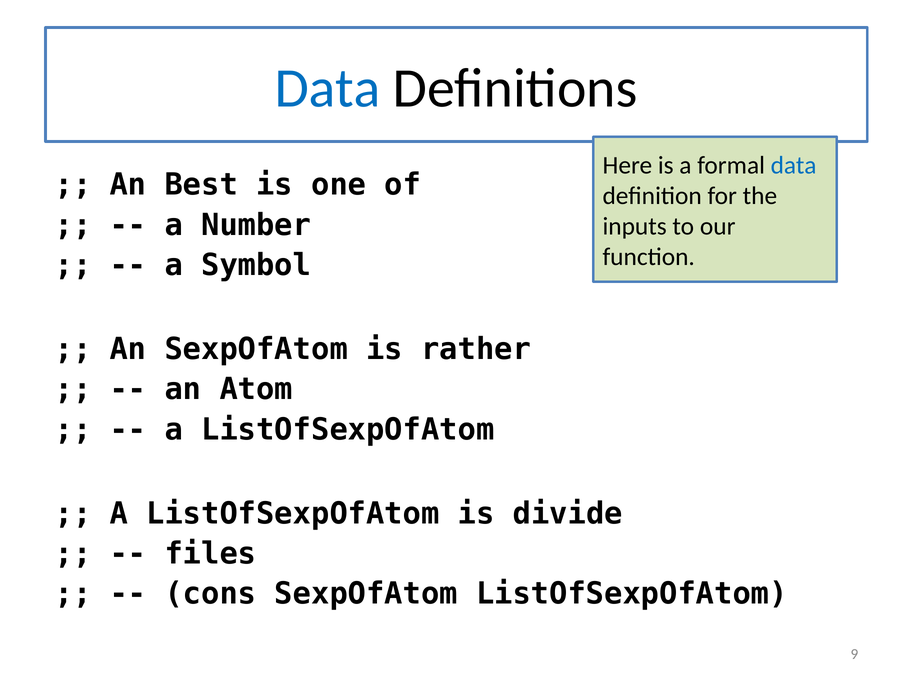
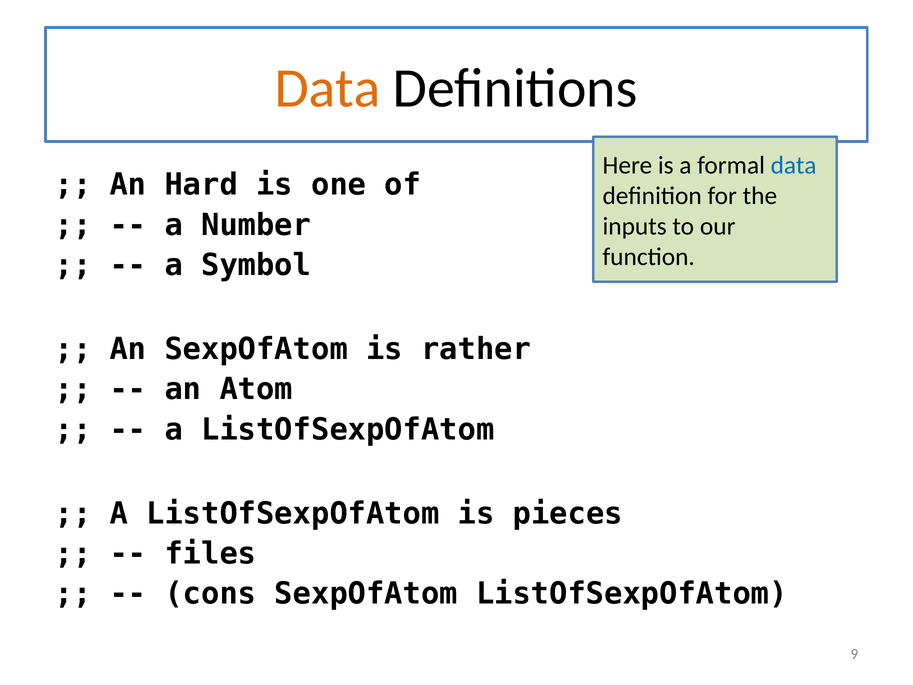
Data at (328, 88) colour: blue -> orange
Best: Best -> Hard
divide: divide -> pieces
